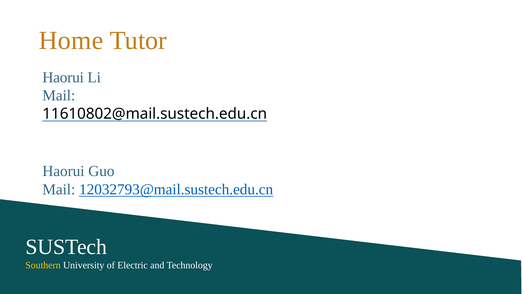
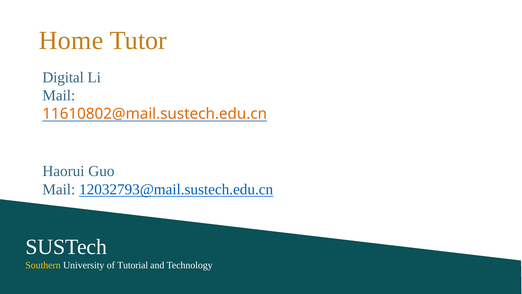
Haorui at (63, 77): Haorui -> Digital
11610802@mail.sustech.edu.cn colour: black -> orange
Electric: Electric -> Tutorial
